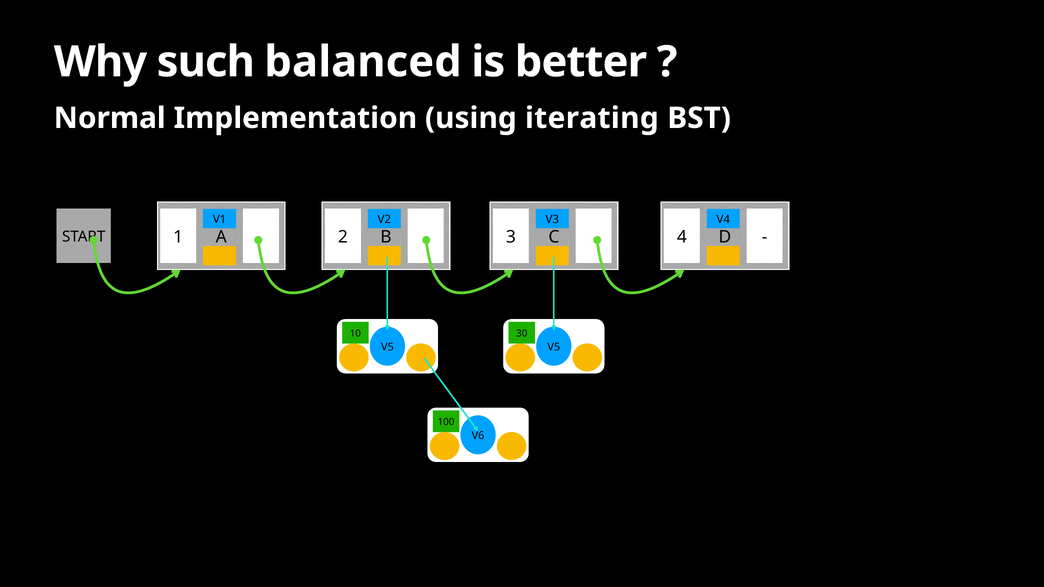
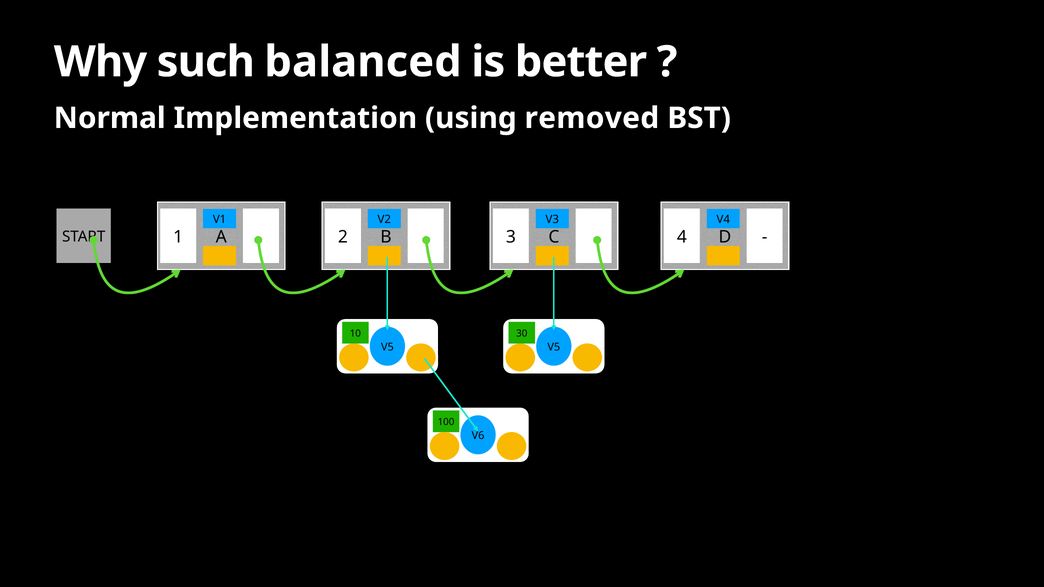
iterating: iterating -> removed
